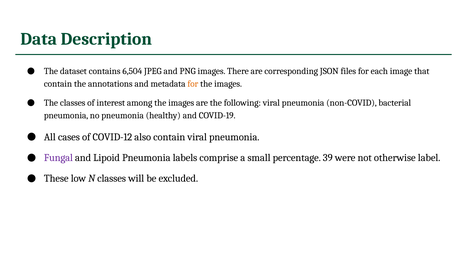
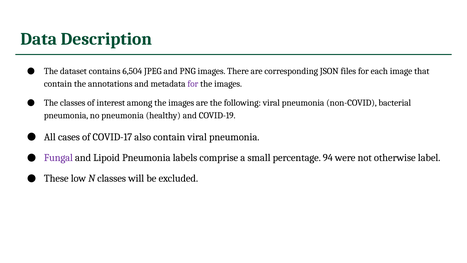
for at (193, 84) colour: orange -> purple
COVID-12: COVID-12 -> COVID-17
39: 39 -> 94
